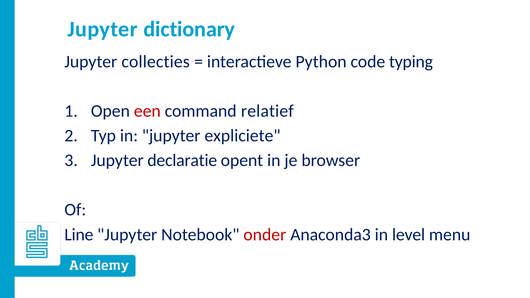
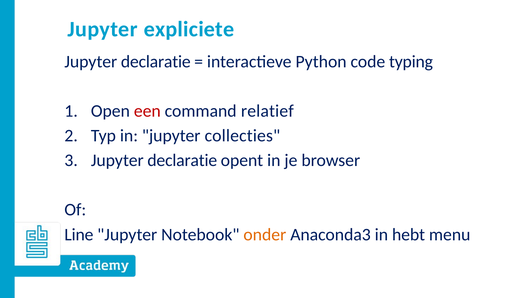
dictionary: dictionary -> expliciete
collecties at (156, 62): collecties -> declaratie
expliciete: expliciete -> collecties
onder colour: red -> orange
level: level -> hebt
